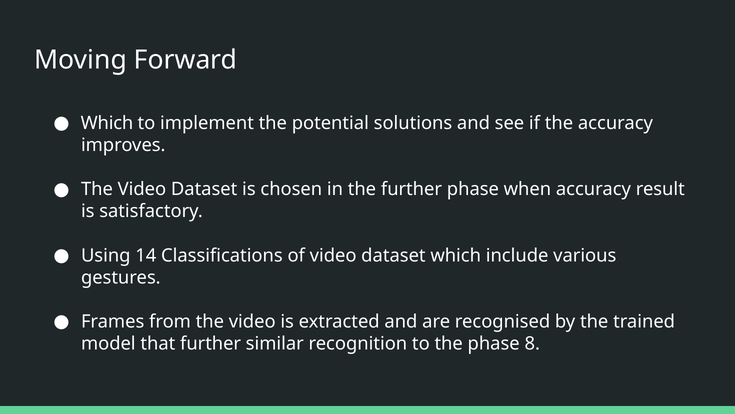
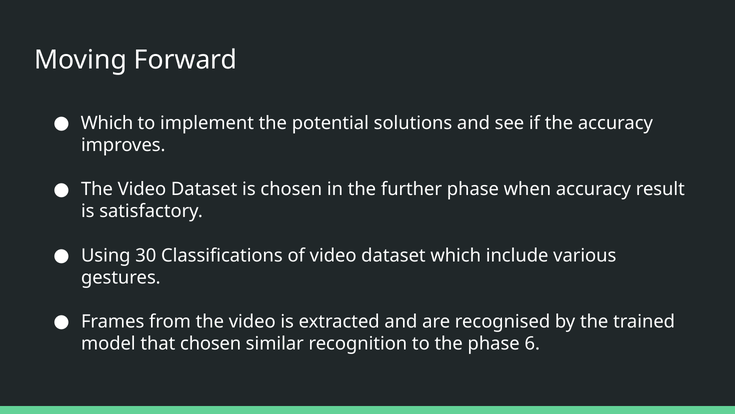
14: 14 -> 30
that further: further -> chosen
8: 8 -> 6
